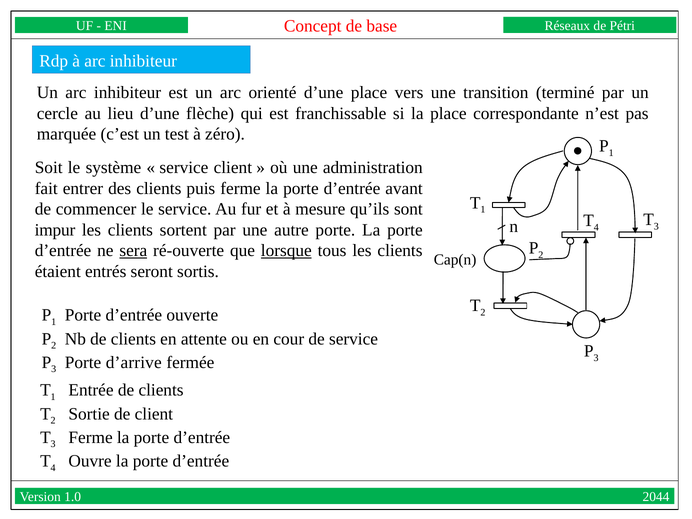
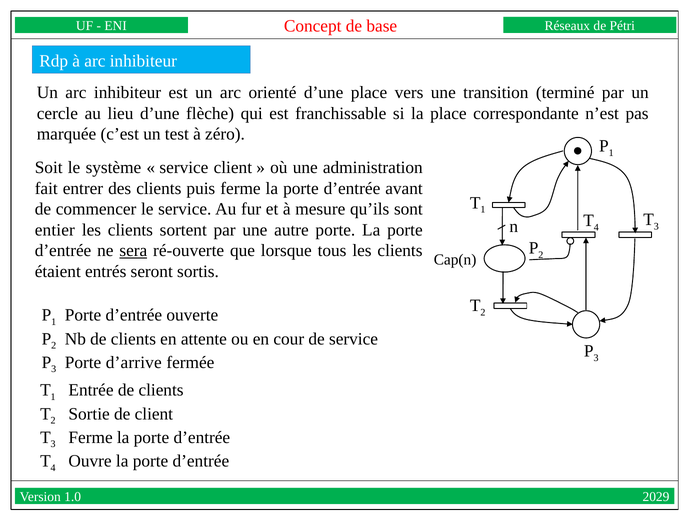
impur: impur -> entier
lorsque underline: present -> none
2044: 2044 -> 2029
